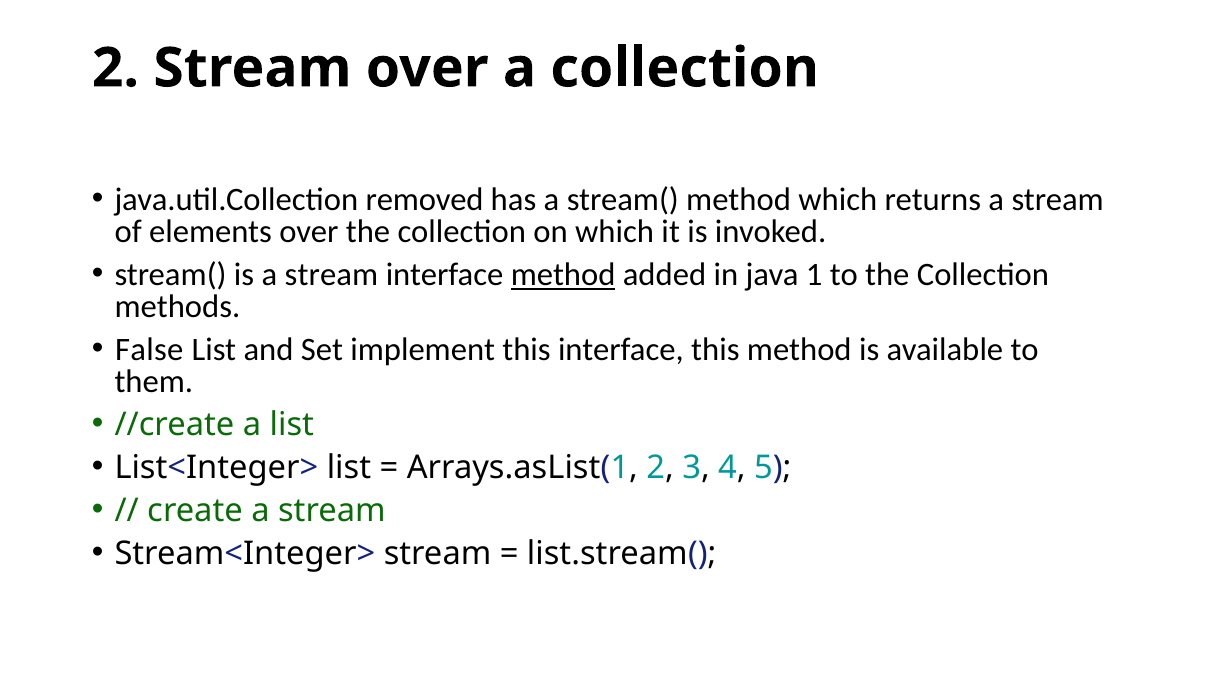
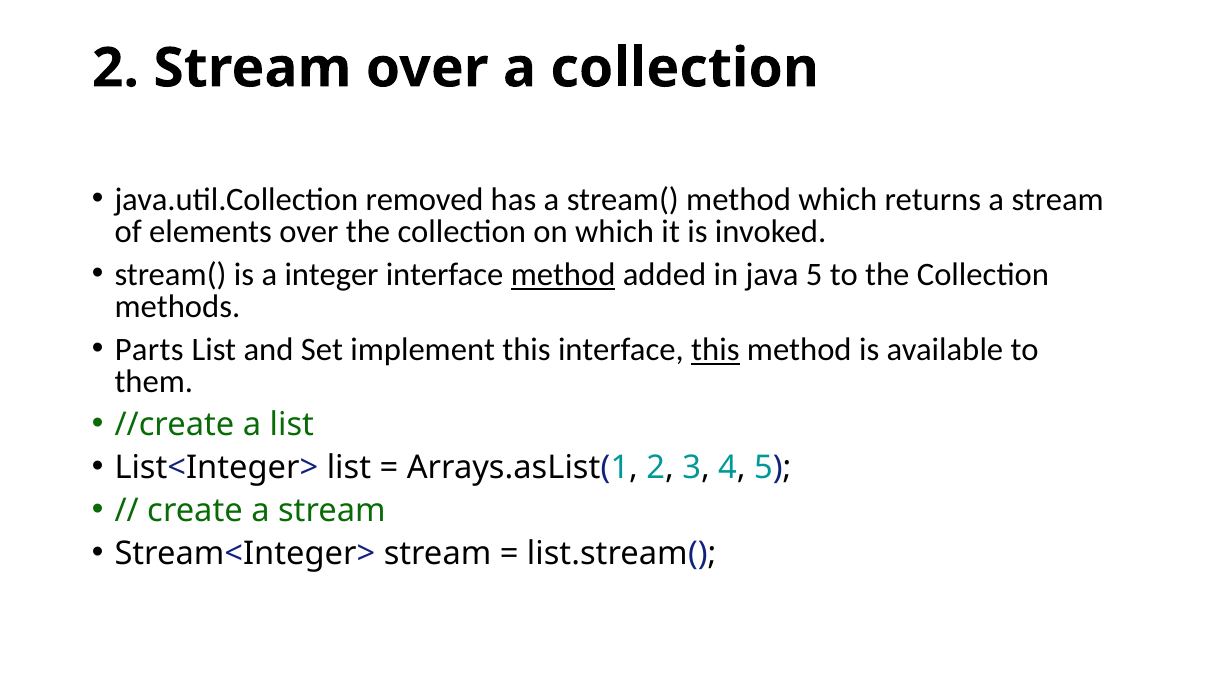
is a stream: stream -> integer
java 1: 1 -> 5
False: False -> Parts
this at (715, 349) underline: none -> present
